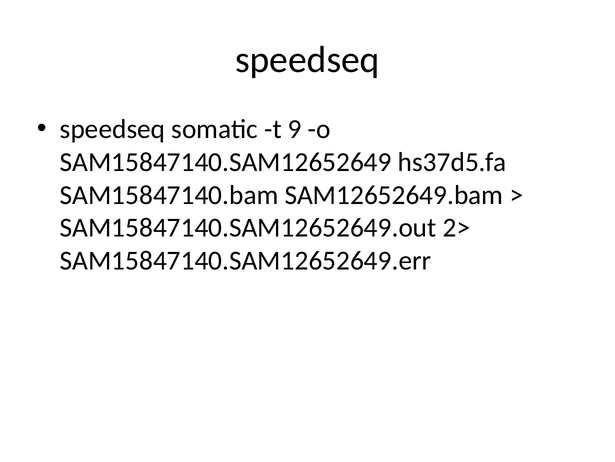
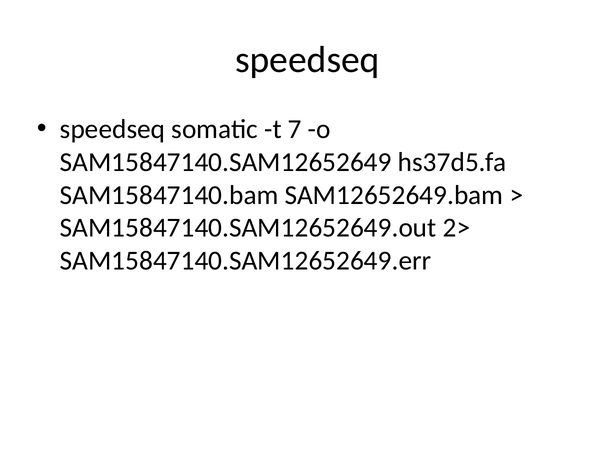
9: 9 -> 7
